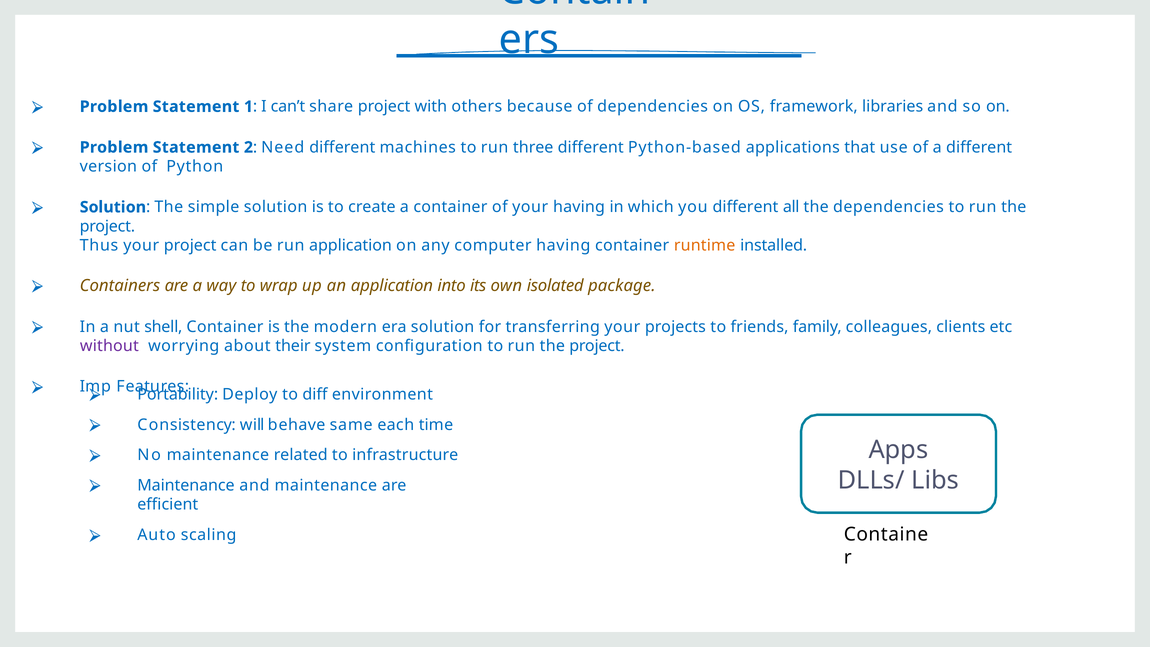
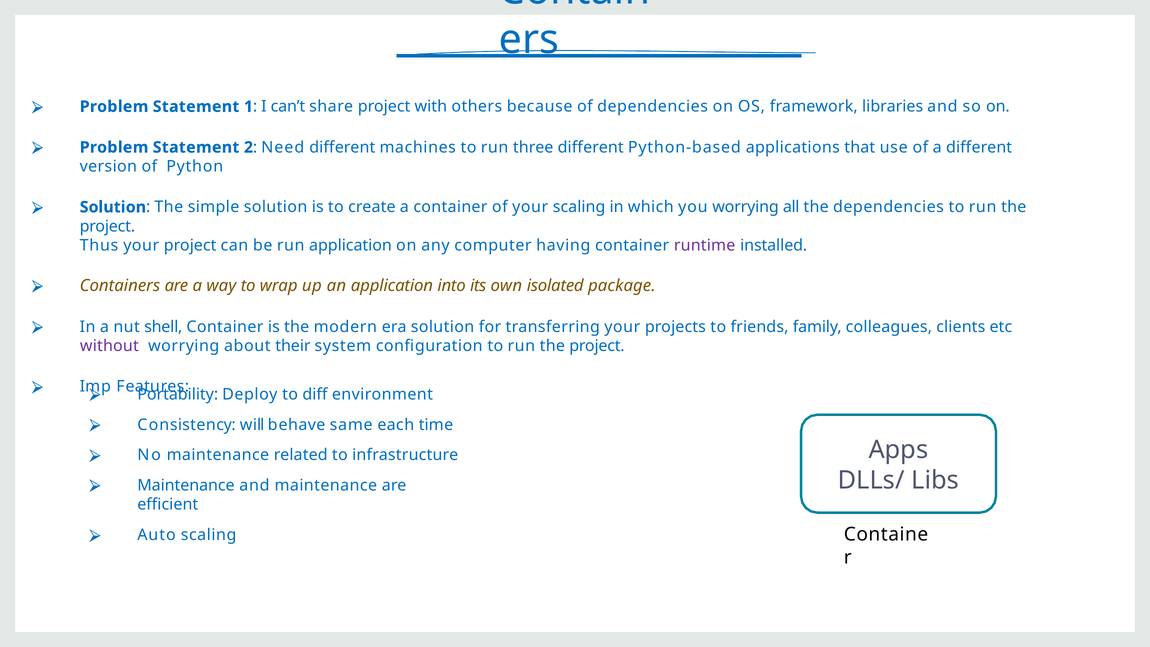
your having: having -> scaling
you different: different -> worrying
runtime colour: orange -> purple
